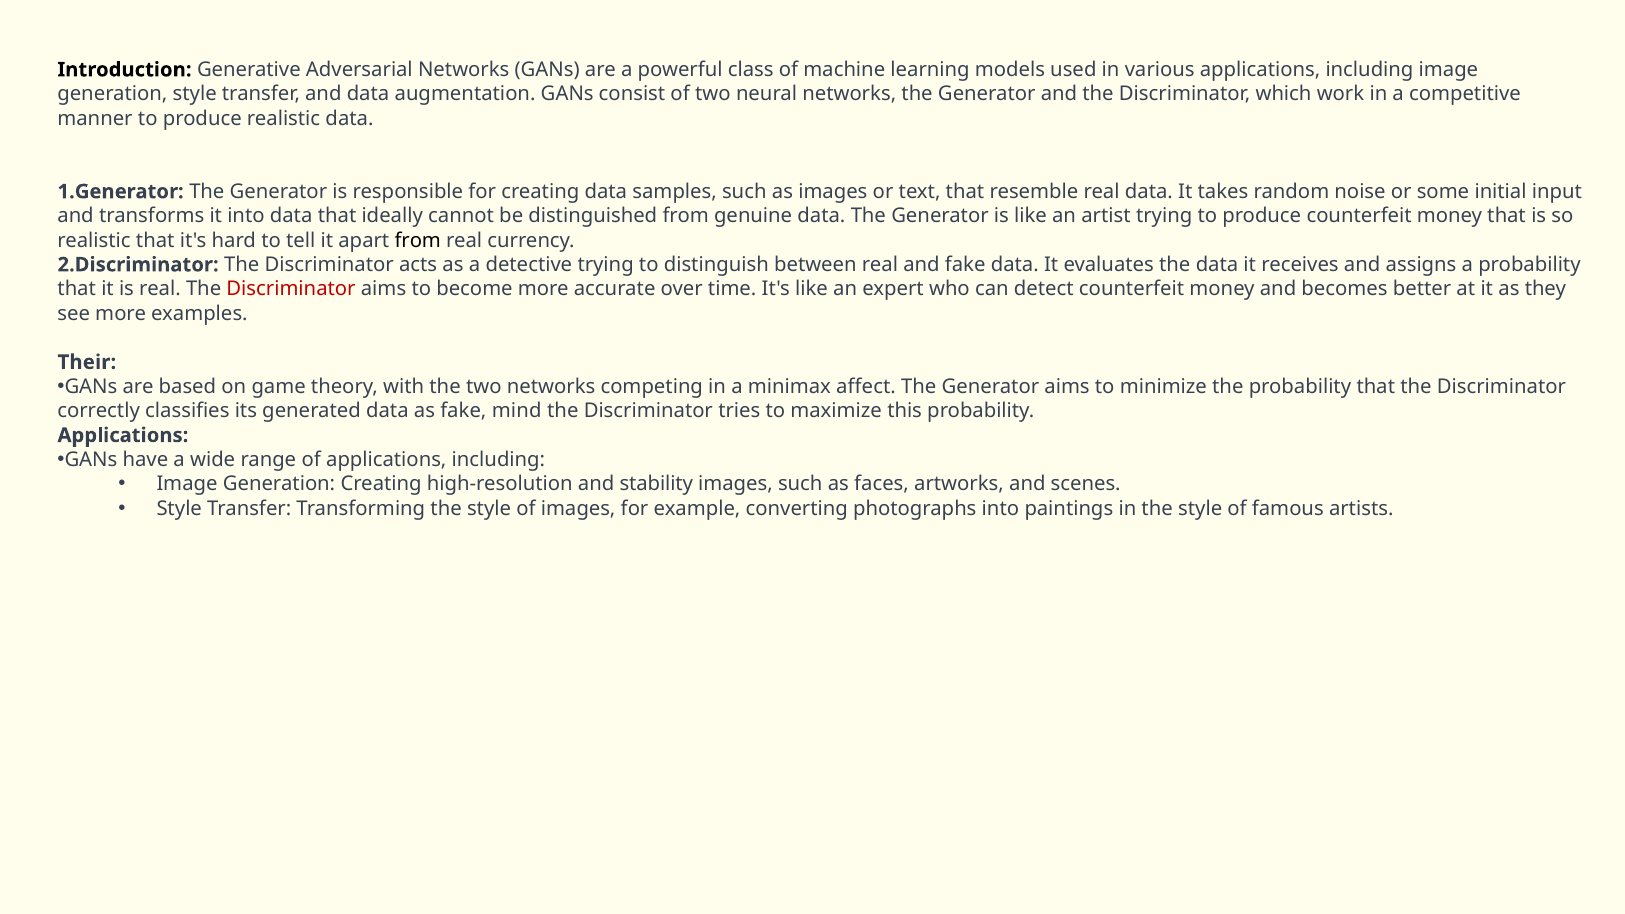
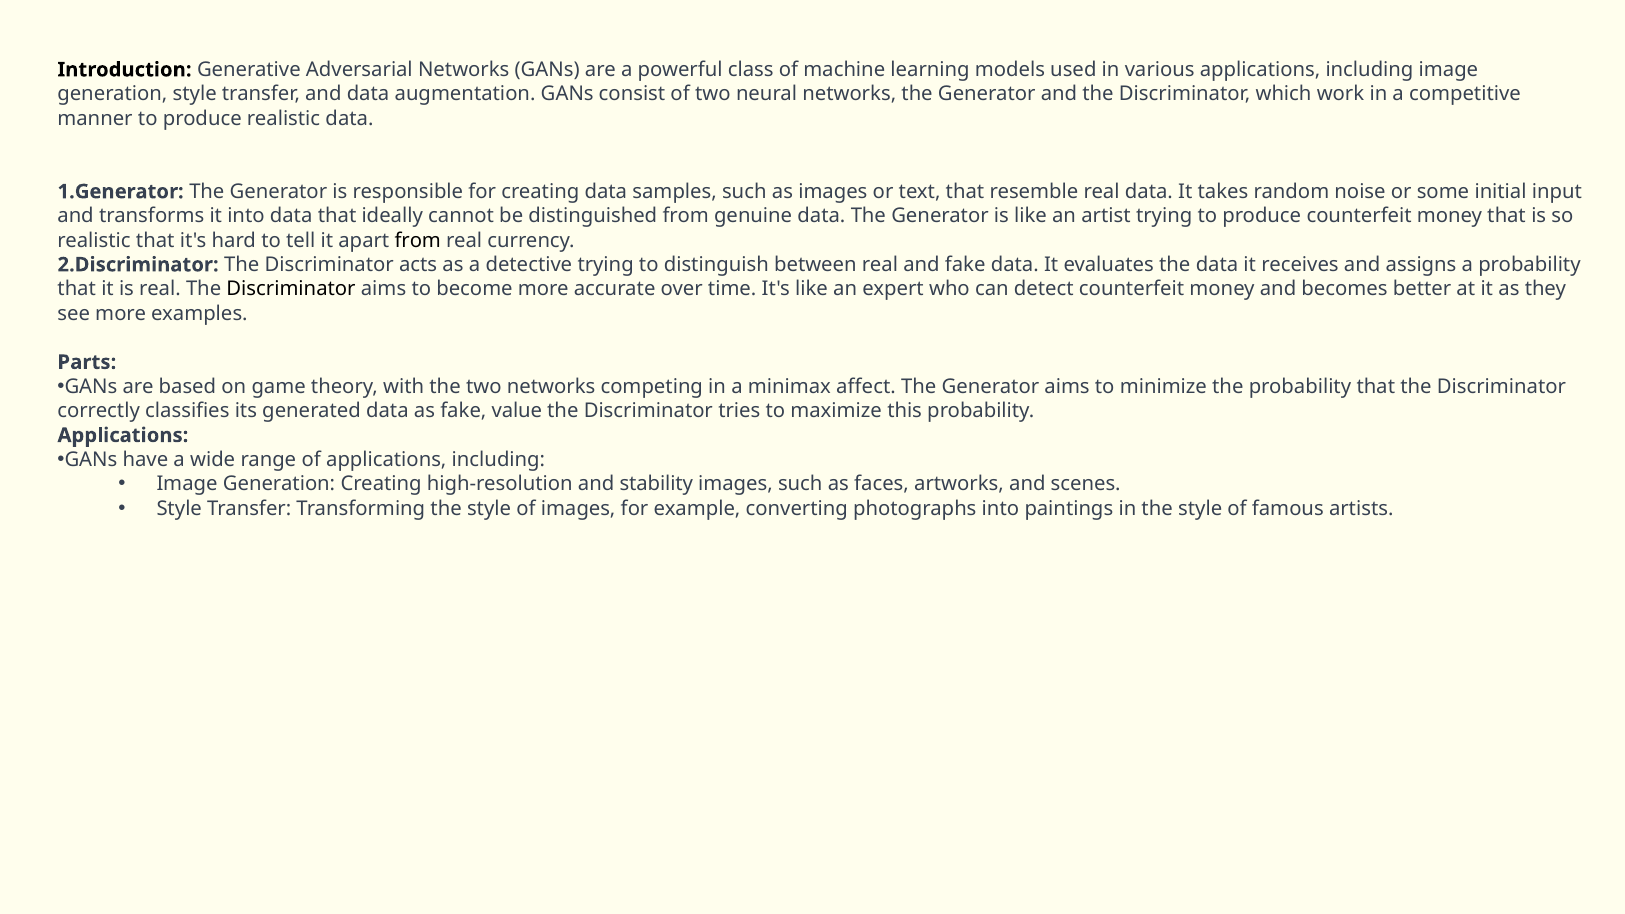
Discriminator at (291, 289) colour: red -> black
Their: Their -> Parts
mind: mind -> value
